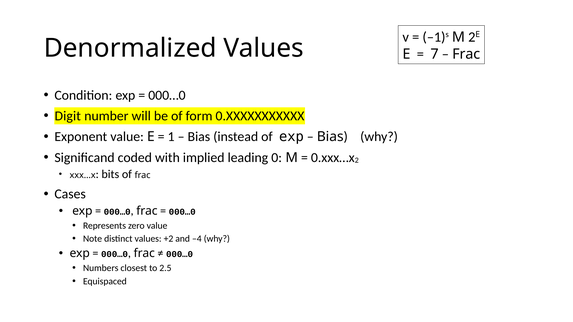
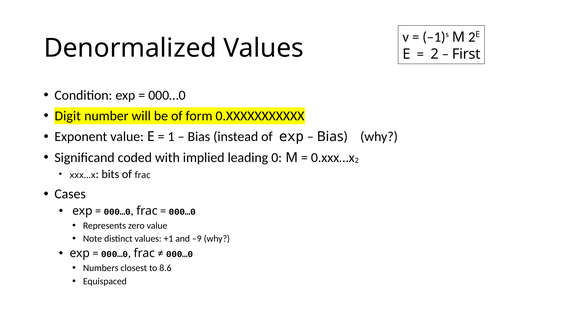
7 at (435, 54): 7 -> 2
Frac at (466, 54): Frac -> First
+2: +2 -> +1
–4: –4 -> –9
2.5: 2.5 -> 8.6
